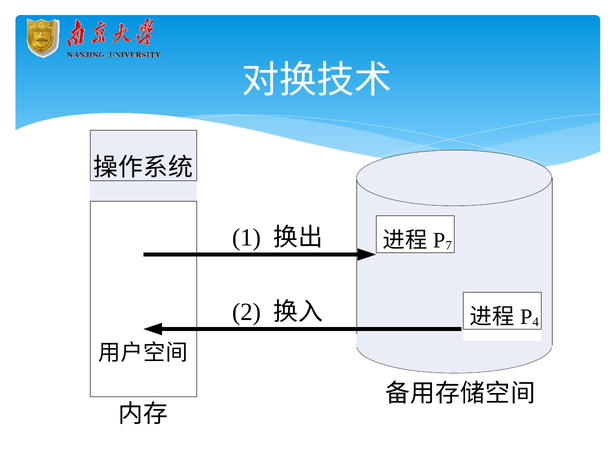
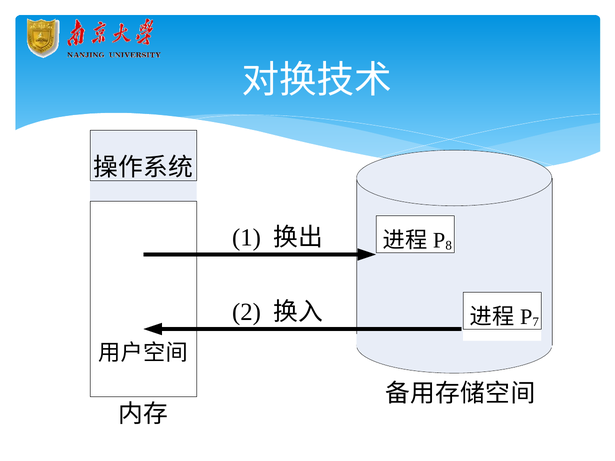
7: 7 -> 8
4: 4 -> 7
